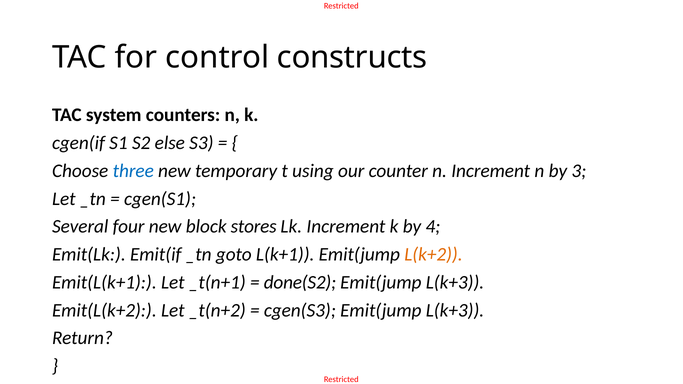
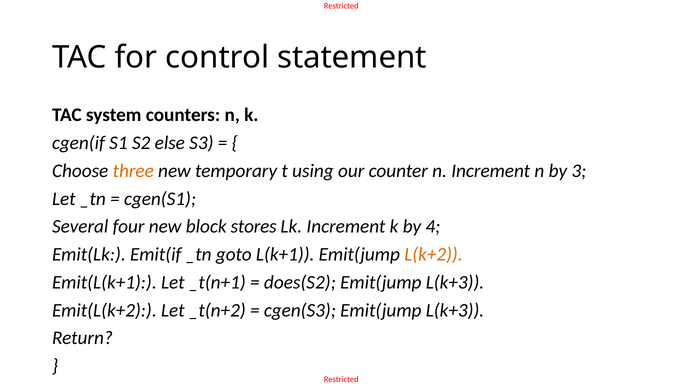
constructs: constructs -> statement
three colour: blue -> orange
done(S2: done(S2 -> does(S2
